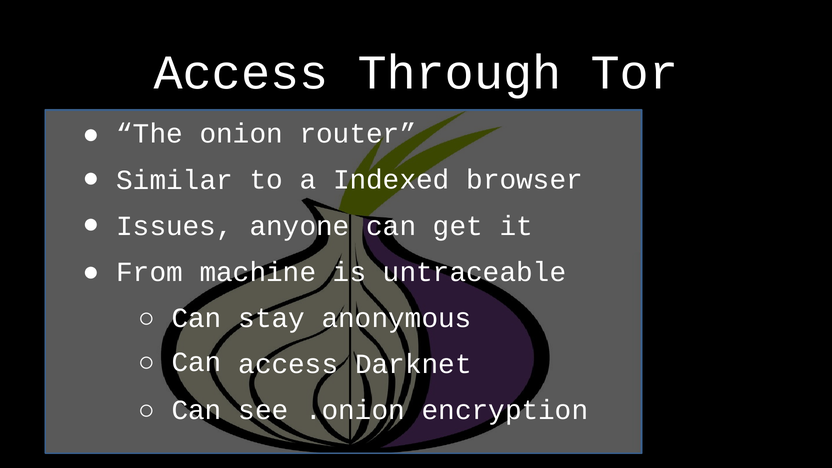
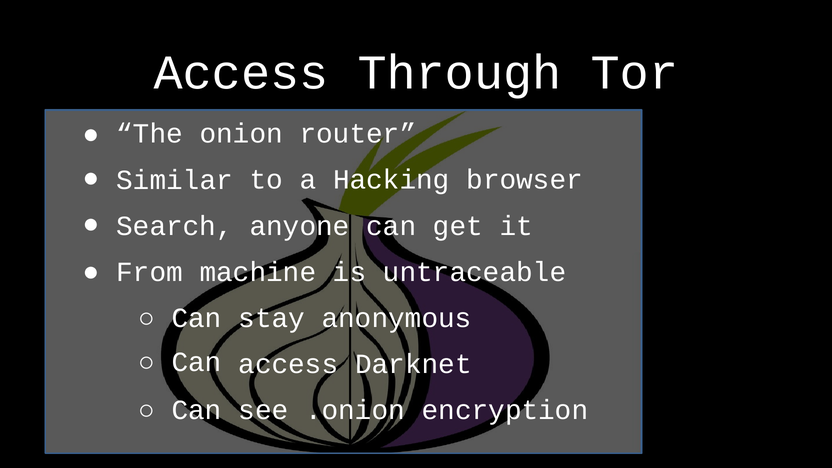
Indexed: Indexed -> Hacking
Issues: Issues -> Search
